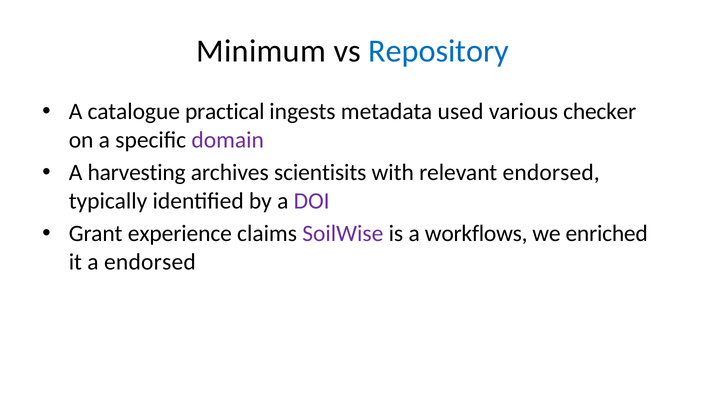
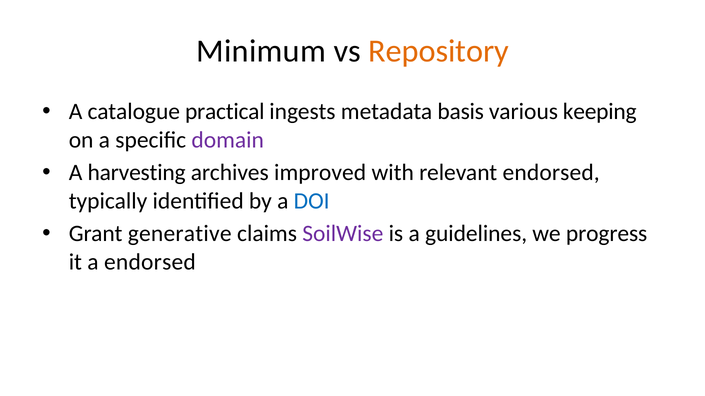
Repository colour: blue -> orange
used: used -> basis
checker: checker -> keeping
scientisits: scientisits -> improved
DOI colour: purple -> blue
experience: experience -> generative
workflows: workflows -> guidelines
enriched: enriched -> progress
